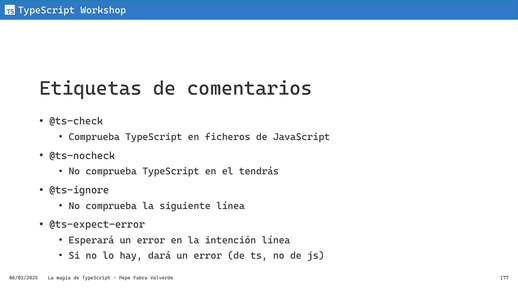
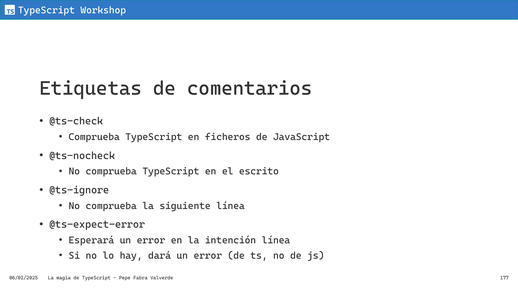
tendrás: tendrás -> escrito
